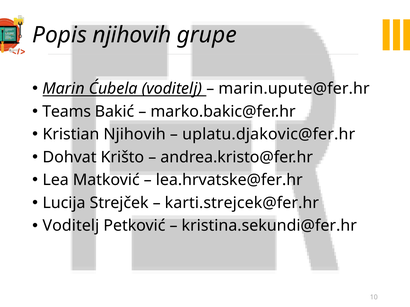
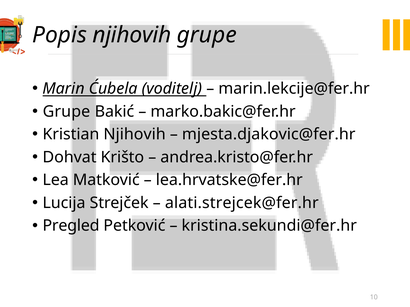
marin.upute@fer.hr: marin.upute@fer.hr -> marin.lekcije@fer.hr
Teams at (67, 112): Teams -> Grupe
uplatu.djakovic@fer.hr: uplatu.djakovic@fer.hr -> mjesta.djakovic@fer.hr
karti.strejcek@fer.hr: karti.strejcek@fer.hr -> alati.strejcek@fer.hr
Voditelj at (71, 226): Voditelj -> Pregled
